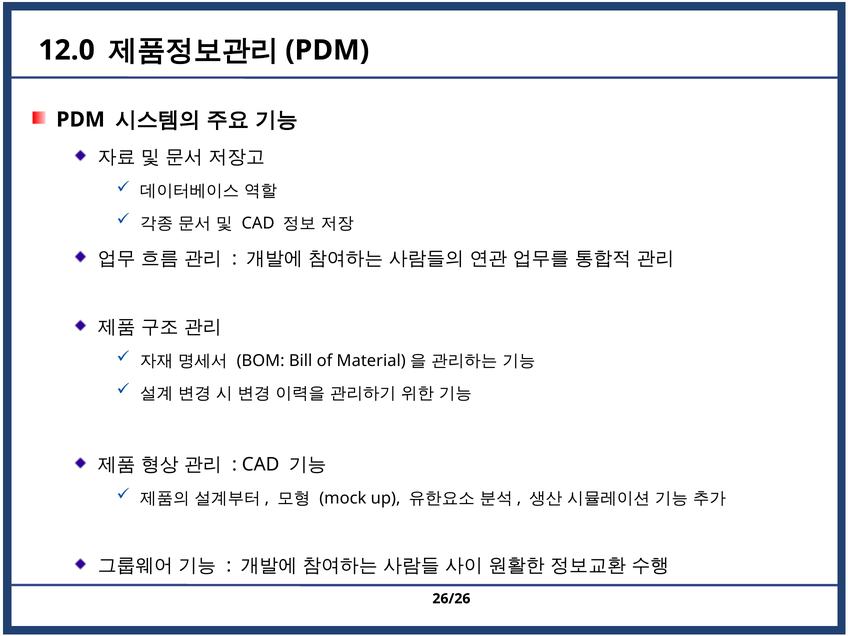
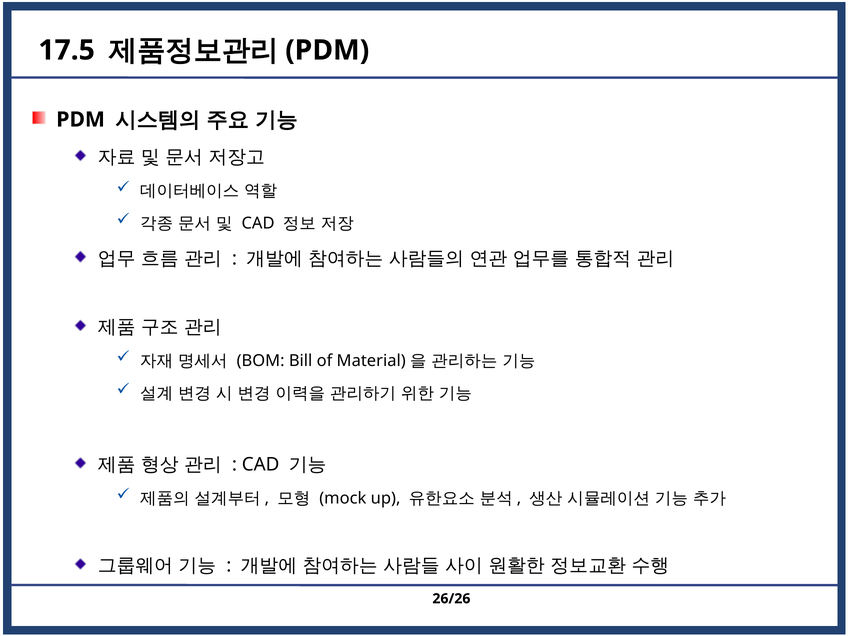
12.0: 12.0 -> 17.5
